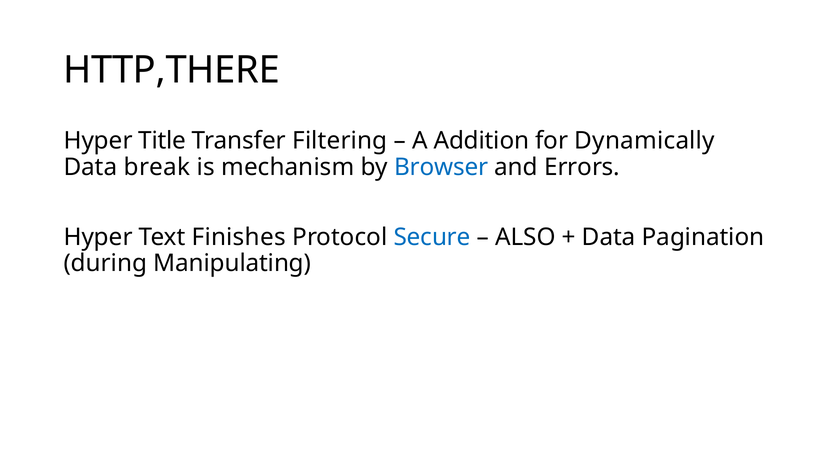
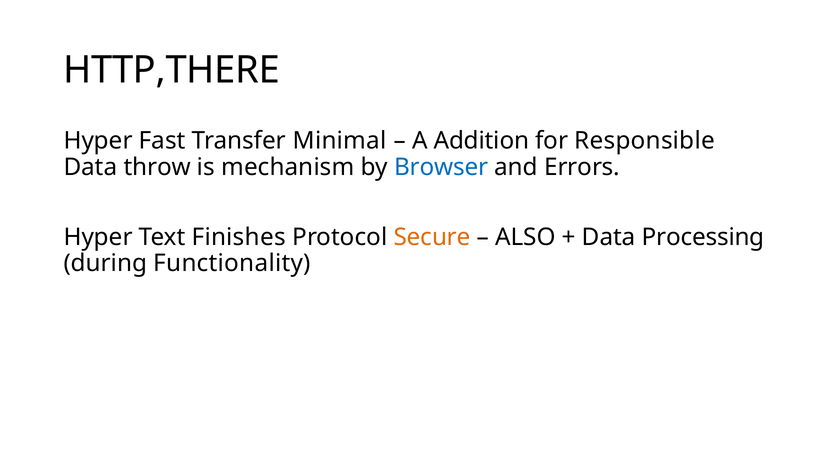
Title: Title -> Fast
Filtering: Filtering -> Minimal
Dynamically: Dynamically -> Responsible
break: break -> throw
Secure colour: blue -> orange
Pagination: Pagination -> Processing
Manipulating: Manipulating -> Functionality
